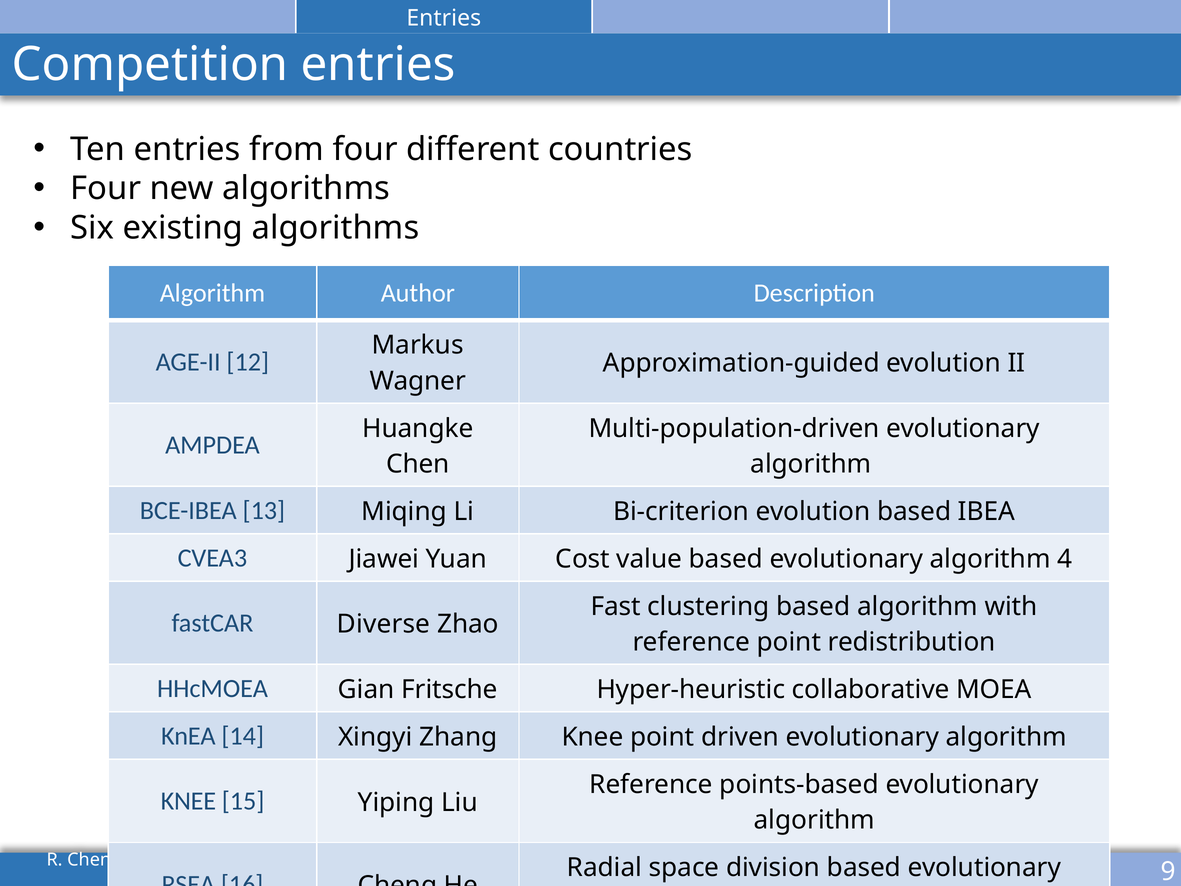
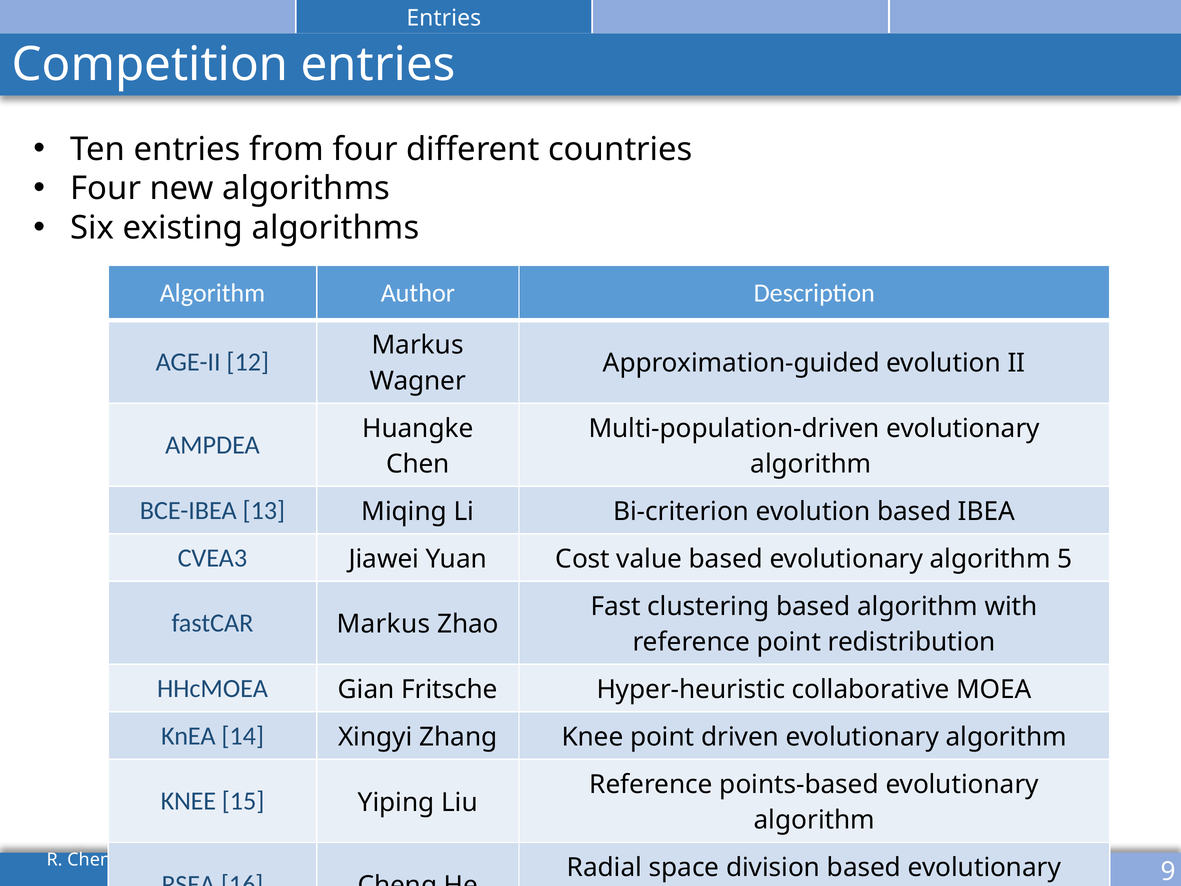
4: 4 -> 5
fastCAR Diverse: Diverse -> Markus
